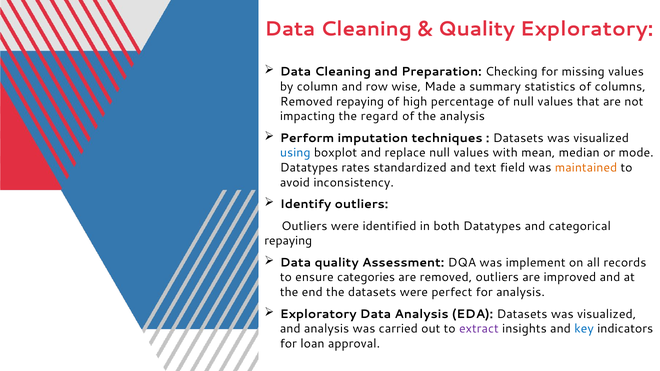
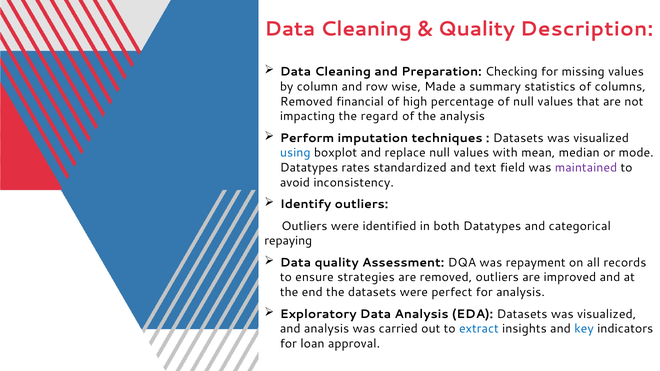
Quality Exploratory: Exploratory -> Description
Removed repaying: repaying -> financial
maintained colour: orange -> purple
implement: implement -> repayment
categories: categories -> strategies
extract colour: purple -> blue
